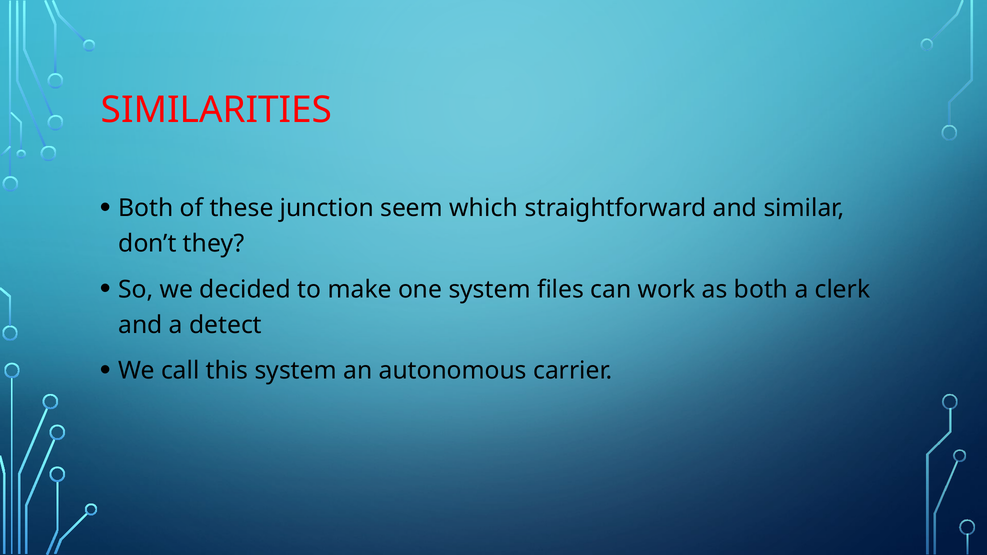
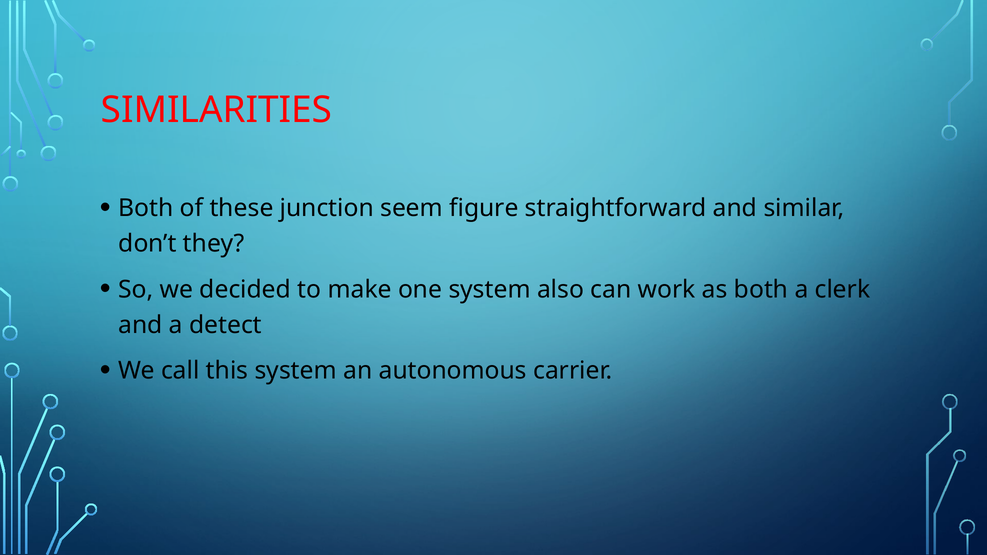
which: which -> figure
files: files -> also
